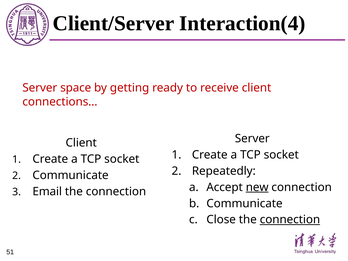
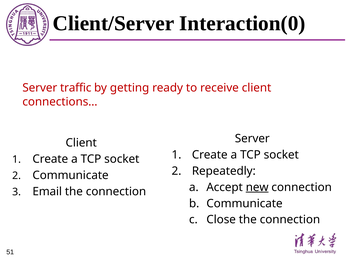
Interaction(4: Interaction(4 -> Interaction(0
space: space -> traffic
connection at (290, 220) underline: present -> none
